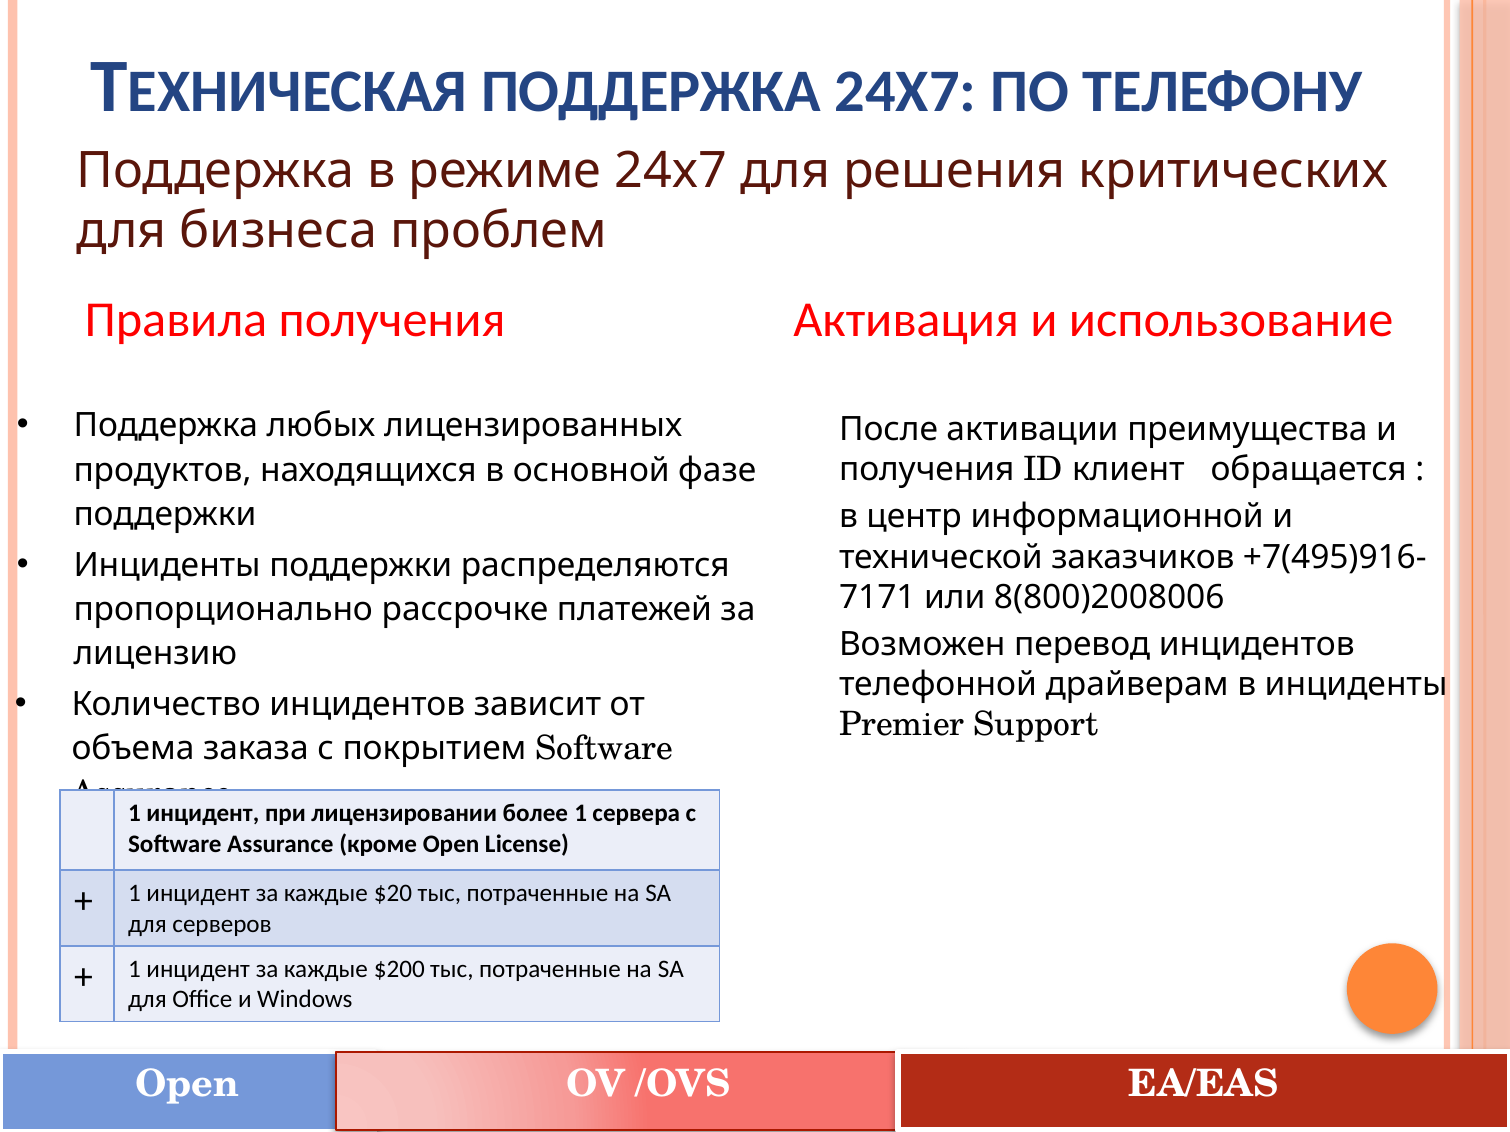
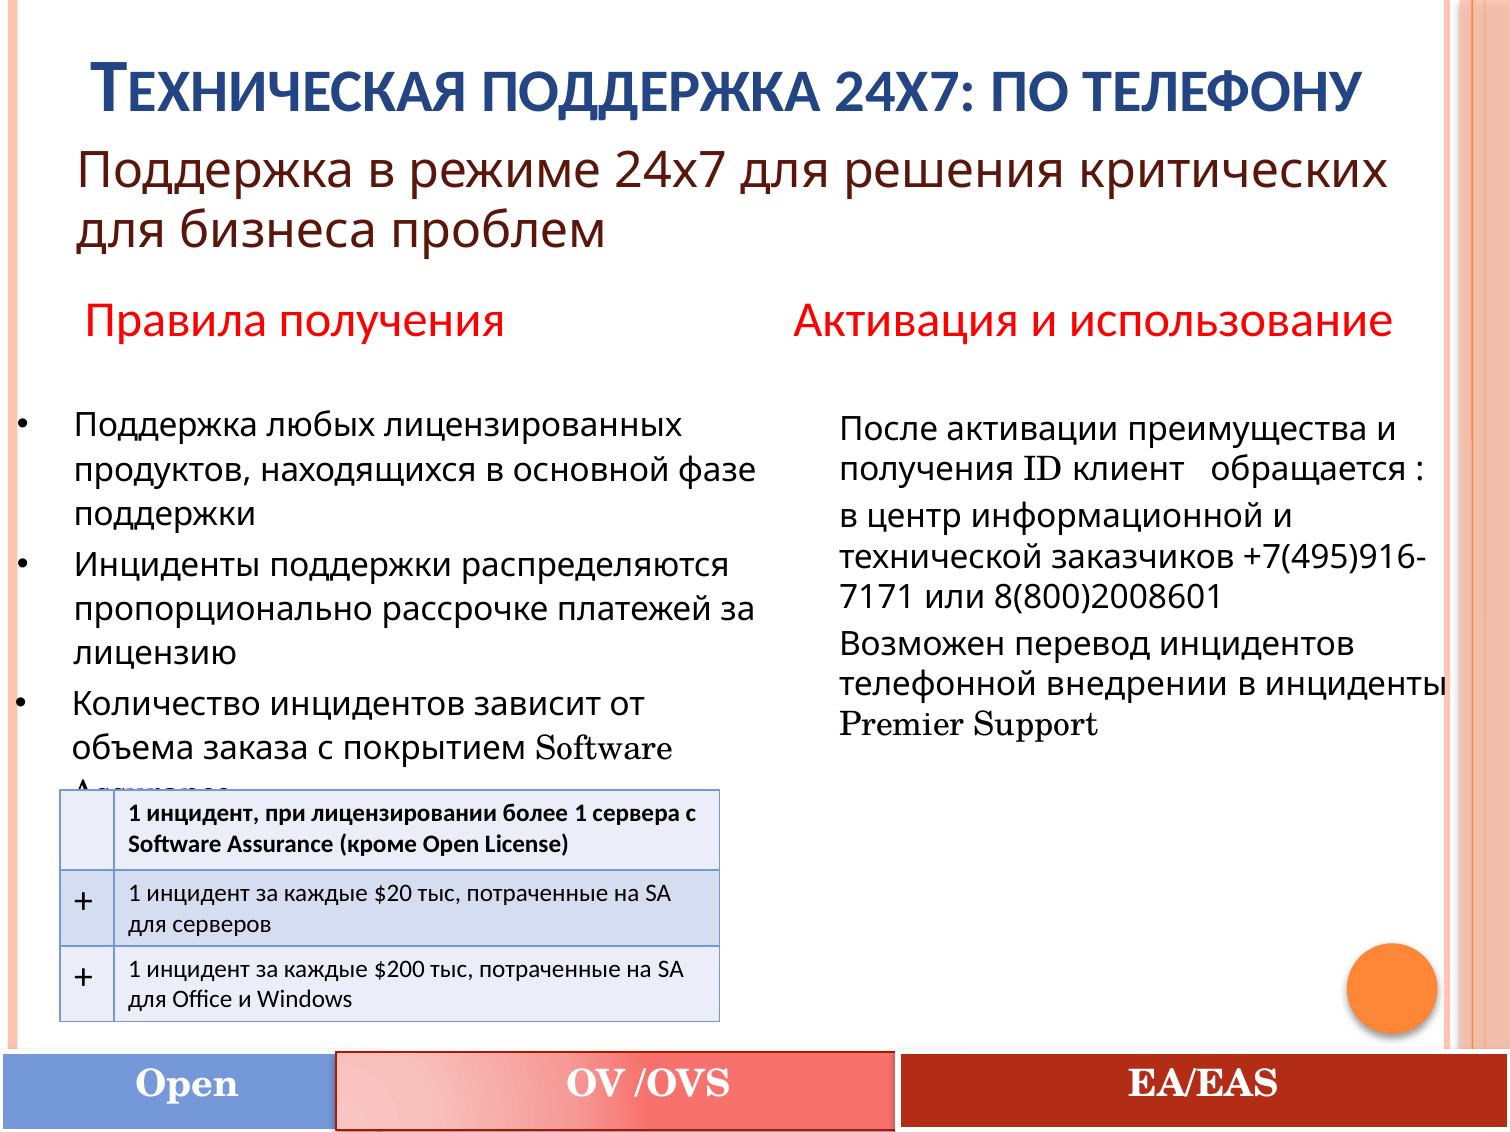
8(800)2008006: 8(800)2008006 -> 8(800)2008601
драйверам: драйверам -> внедрении
